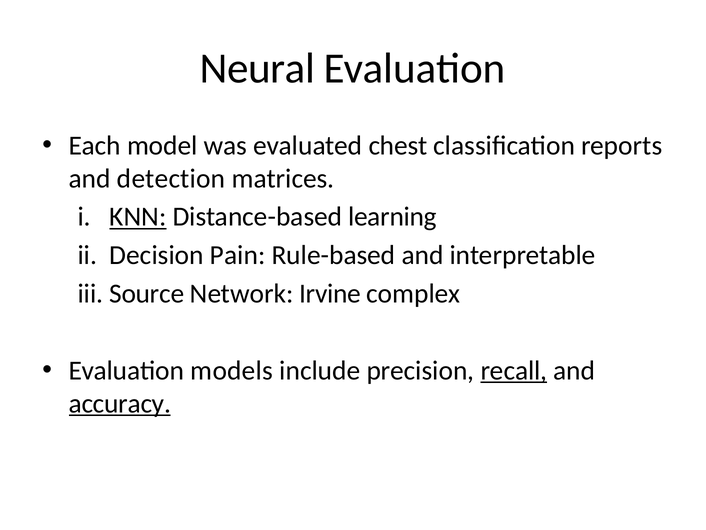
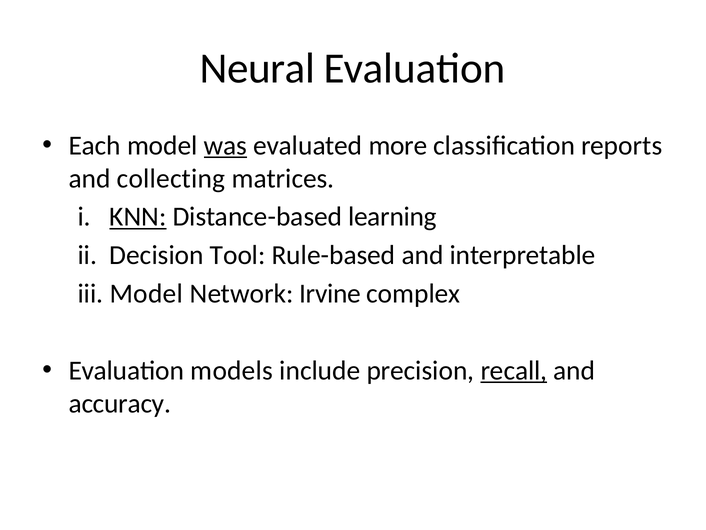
was underline: none -> present
chest: chest -> more
detection: detection -> collecting
Pain: Pain -> Tool
iii Source: Source -> Model
accuracy underline: present -> none
